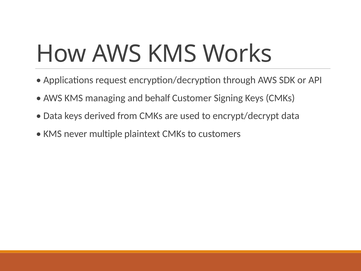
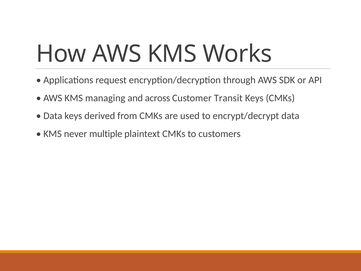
behalf: behalf -> across
Signing: Signing -> Transit
